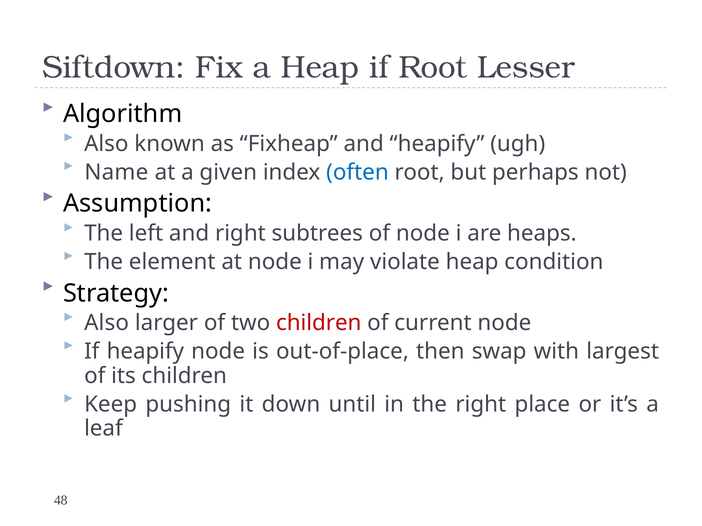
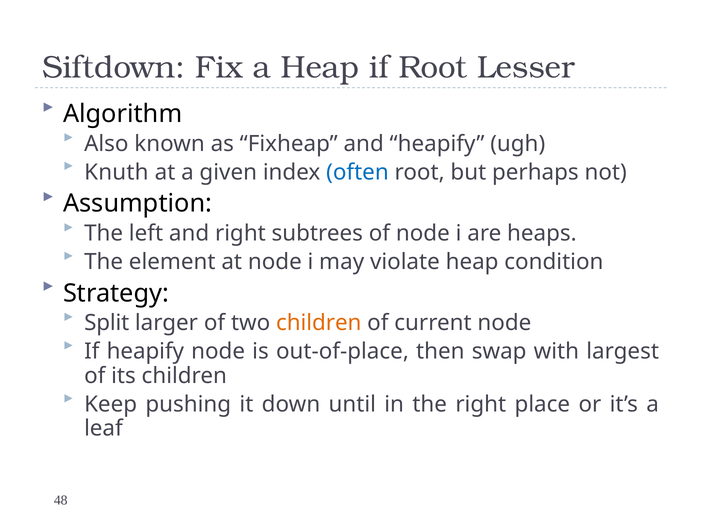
Name: Name -> Knuth
Also at (107, 323): Also -> Split
children at (319, 323) colour: red -> orange
